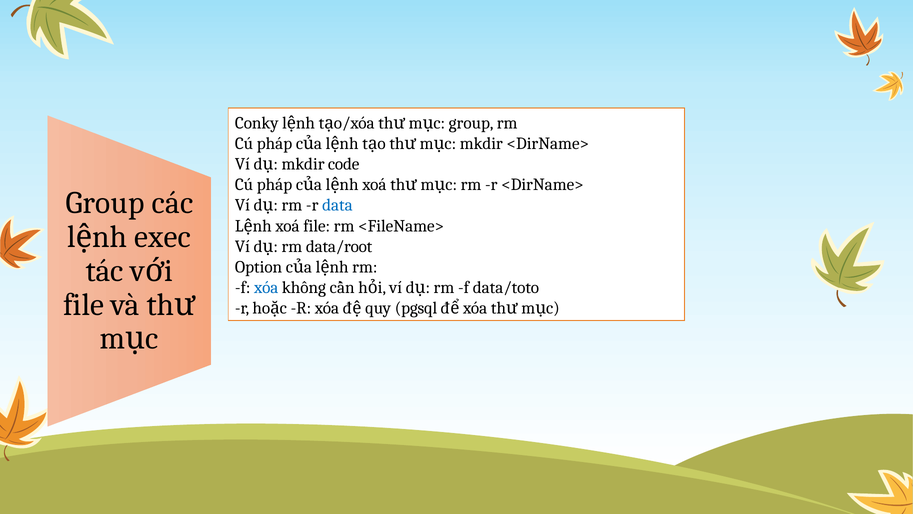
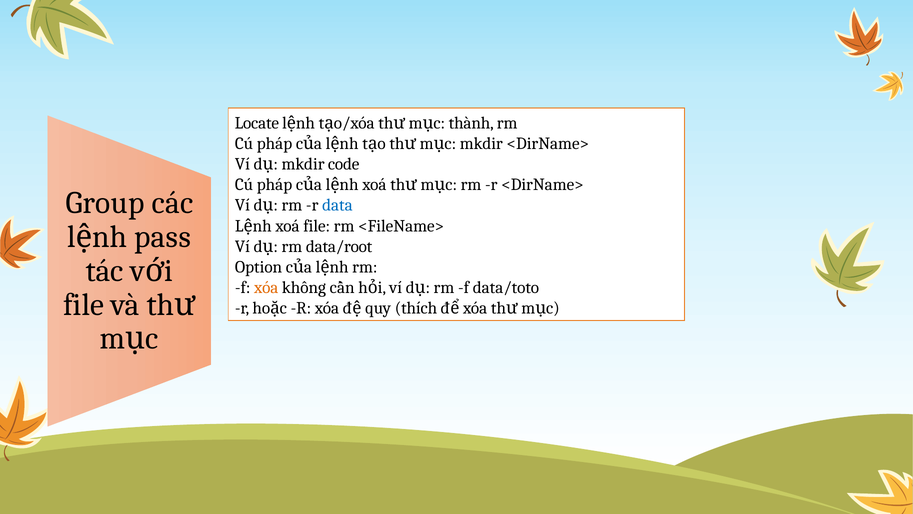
Conky: Conky -> Locate
group at (471, 123): group -> thành
exec: exec -> pass
xóa at (266, 287) colour: blue -> orange
pgsql: pgsql -> thích
